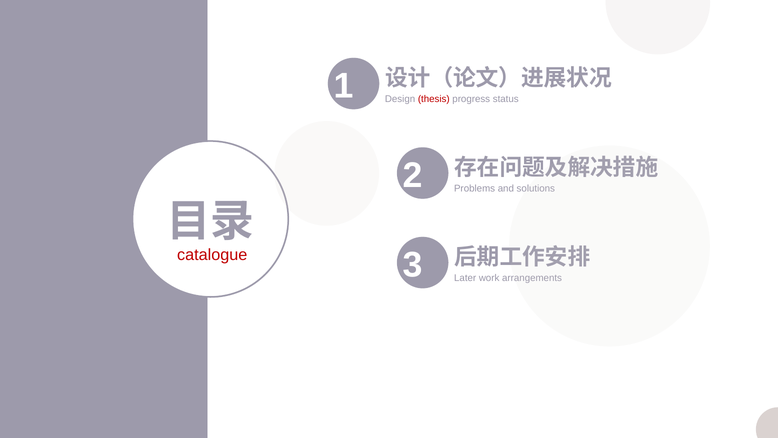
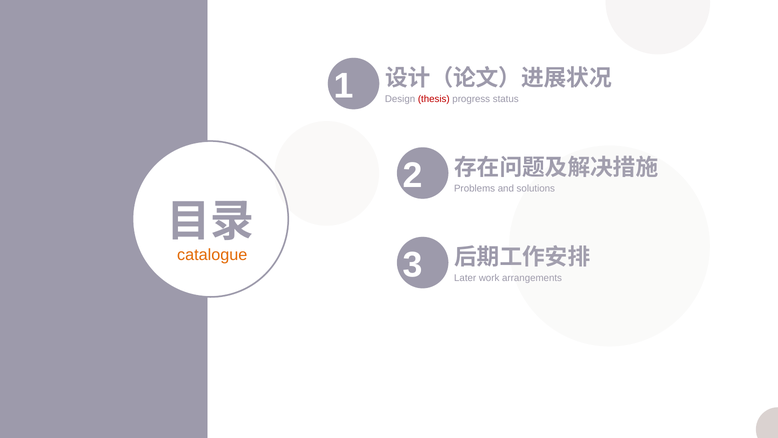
catalogue colour: red -> orange
